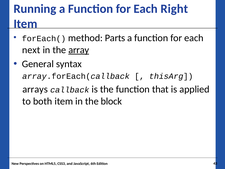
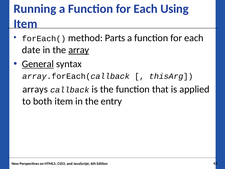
Right: Right -> Using
next: next -> date
General underline: none -> present
block: block -> entry
